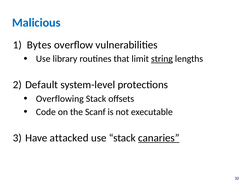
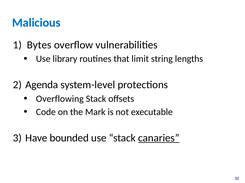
string underline: present -> none
Default: Default -> Agenda
Scanf: Scanf -> Mark
attacked: attacked -> bounded
